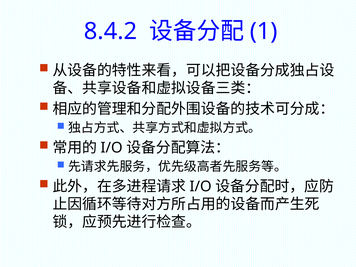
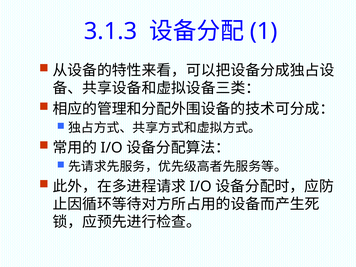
8.4.2: 8.4.2 -> 3.1.3
